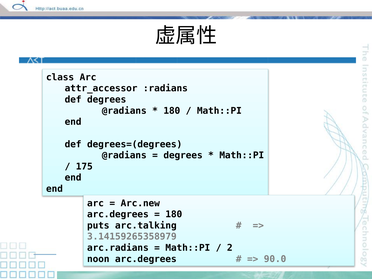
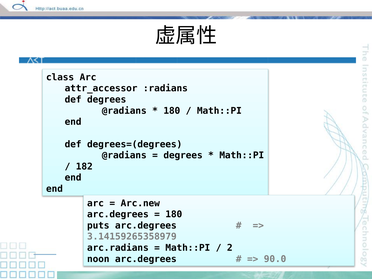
175: 175 -> 182
puts arc.talking: arc.talking -> arc.degrees
